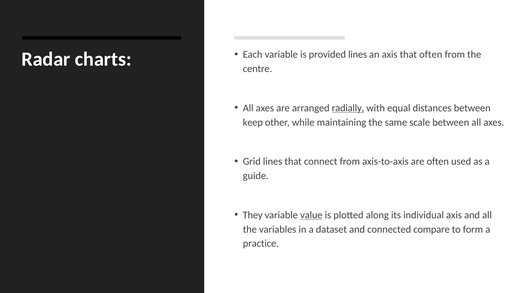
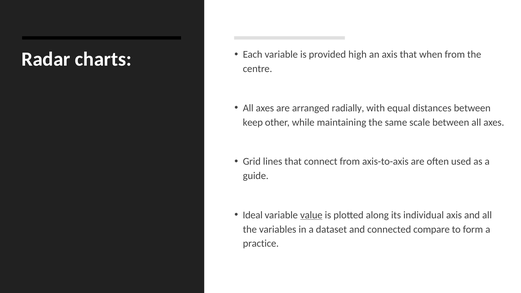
provided lines: lines -> high
that often: often -> when
radially underline: present -> none
They: They -> Ideal
